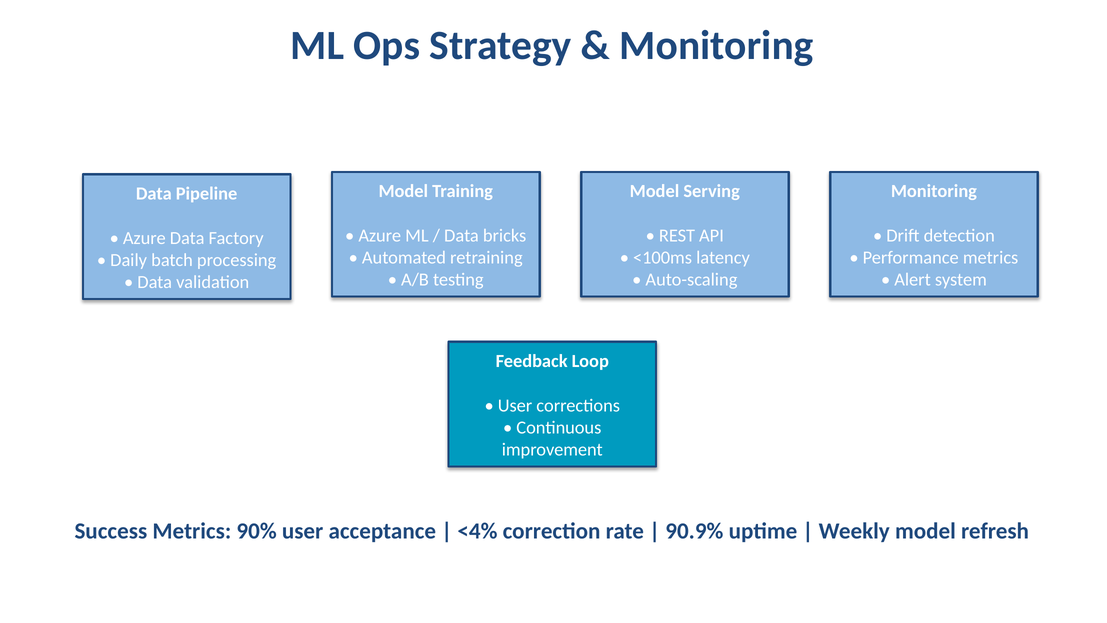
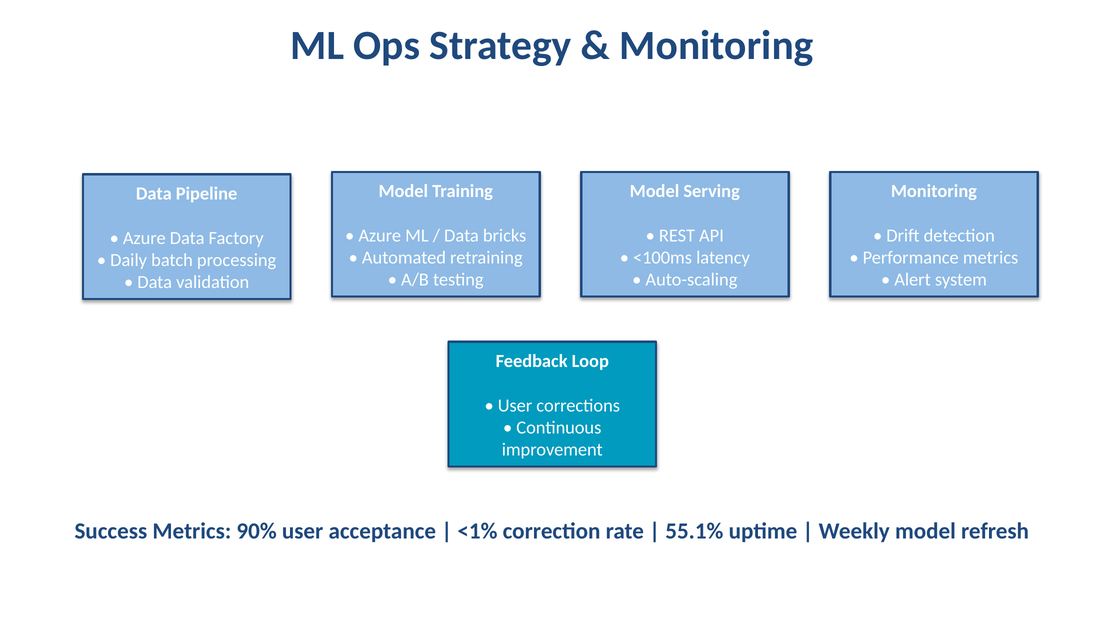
<4%: <4% -> <1%
90.9%: 90.9% -> 55.1%
